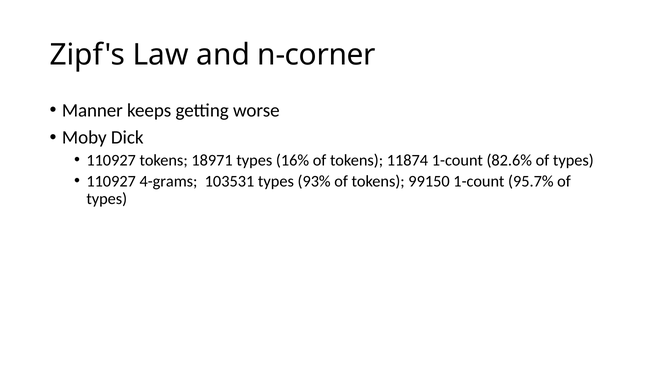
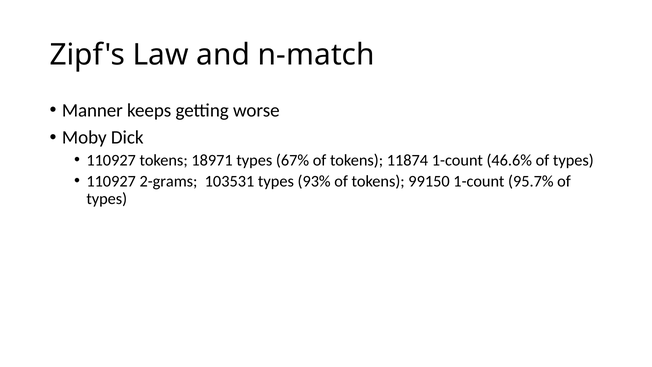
n-corner: n-corner -> n-match
16%: 16% -> 67%
82.6%: 82.6% -> 46.6%
4-grams: 4-grams -> 2-grams
